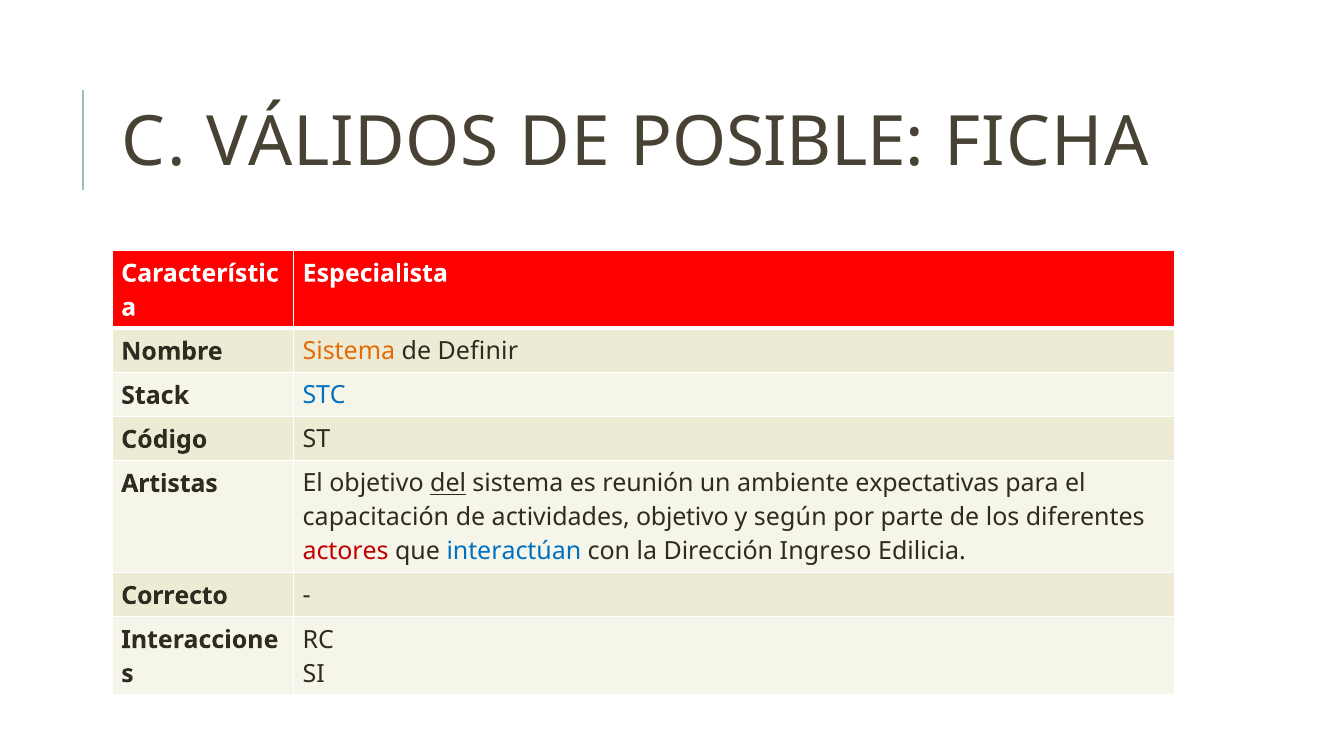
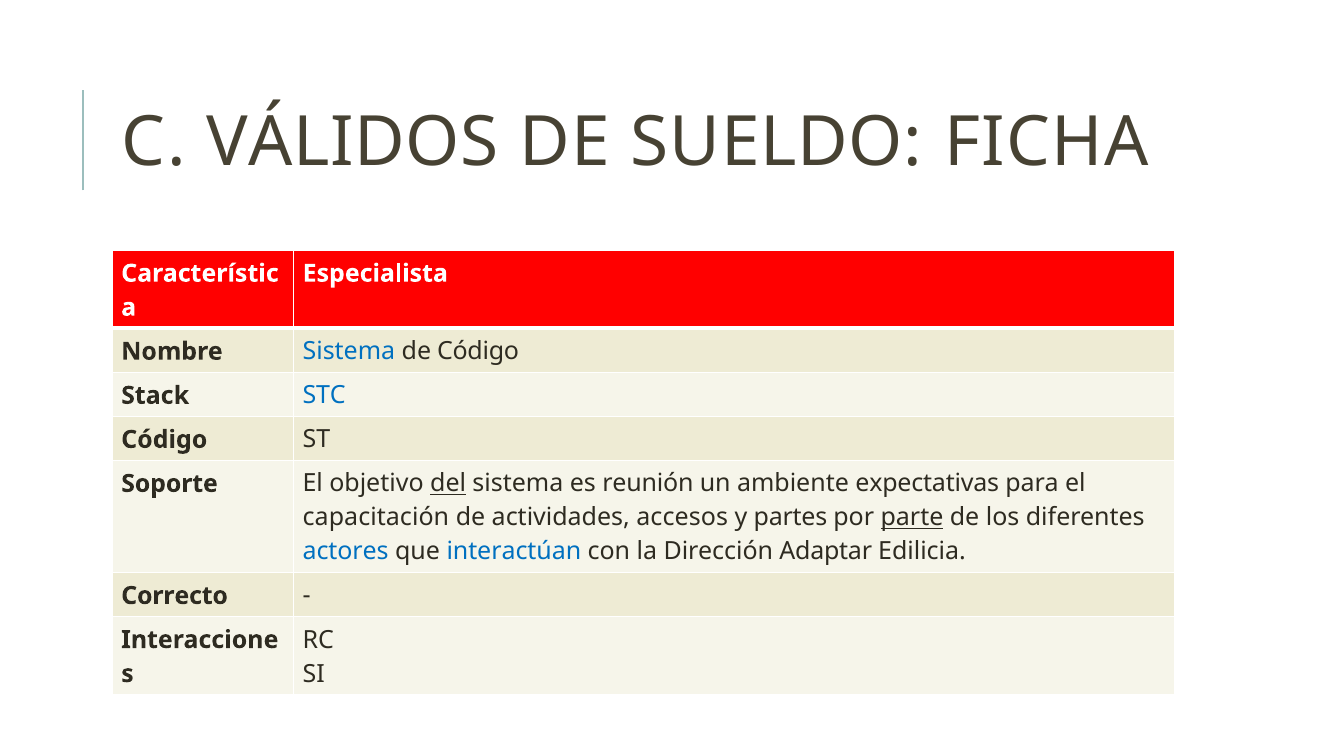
POSIBLE: POSIBLE -> SUELDO
Sistema at (349, 351) colour: orange -> blue
de Definir: Definir -> Código
Artistas: Artistas -> Soporte
actividades objetivo: objetivo -> accesos
según: según -> partes
parte underline: none -> present
actores colour: red -> blue
Ingreso: Ingreso -> Adaptar
